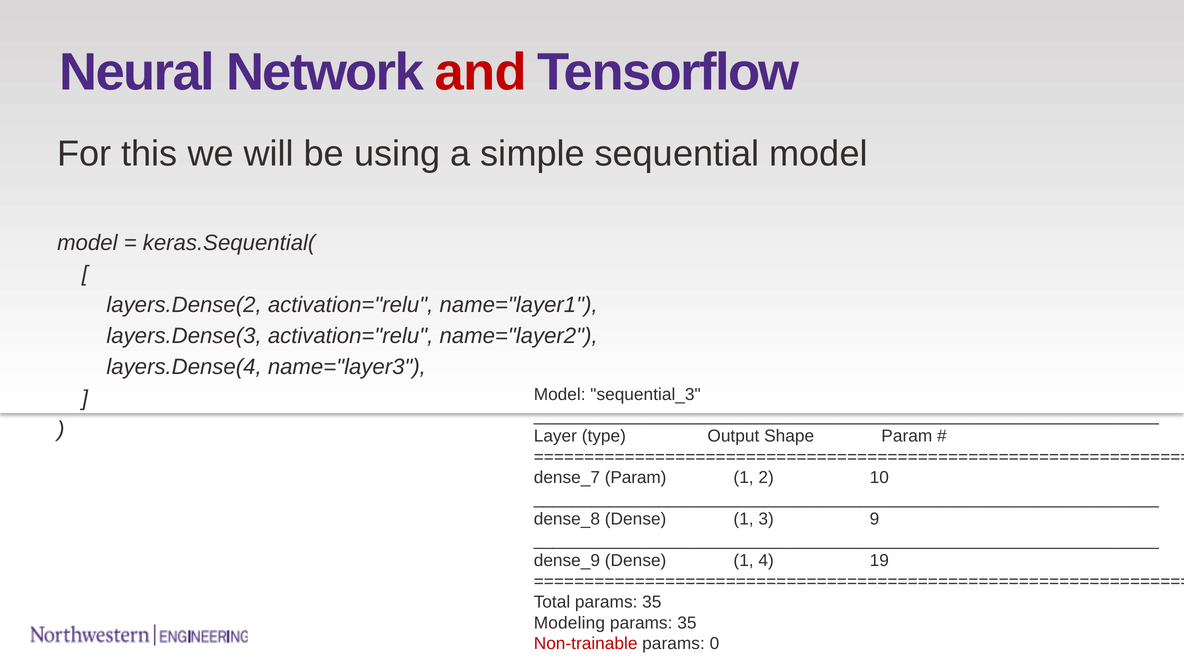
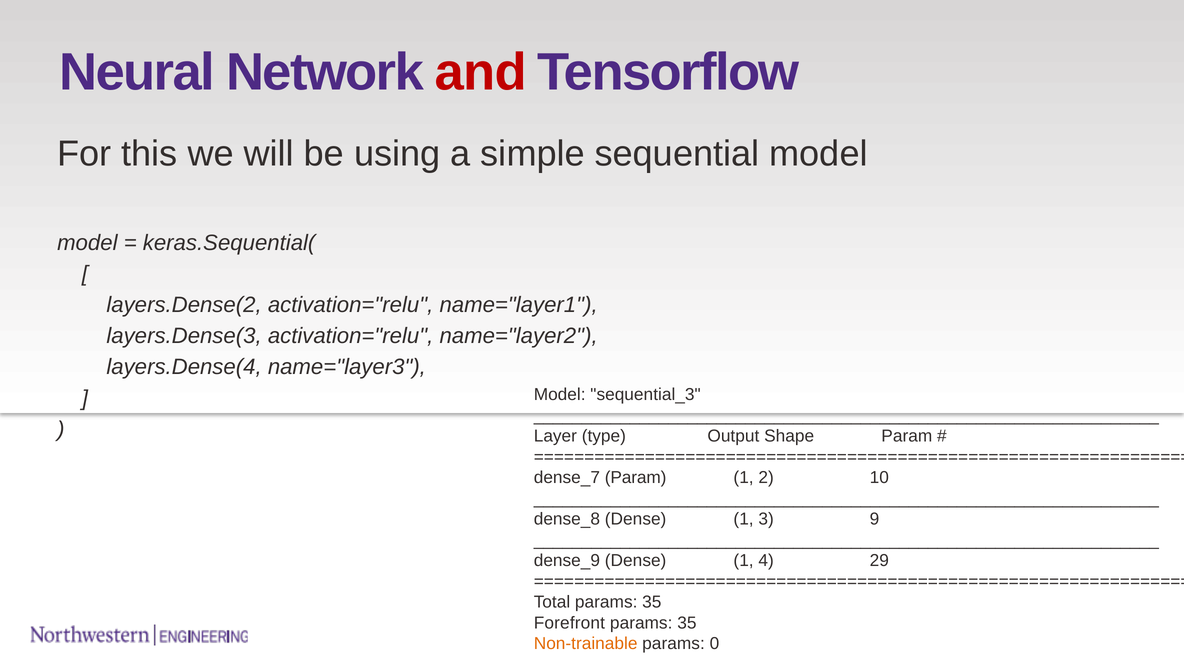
19: 19 -> 29
Modeling: Modeling -> Forefront
Non-trainable colour: red -> orange
